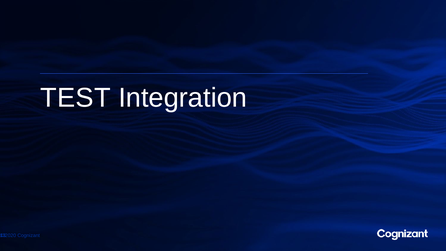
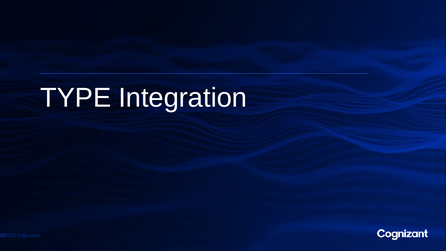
TEST: TEST -> TYPE
